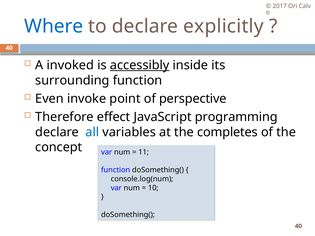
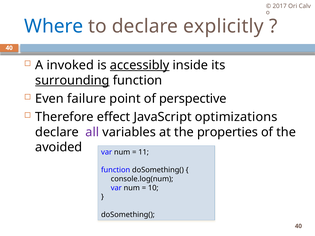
surrounding underline: none -> present
invoke: invoke -> failure
programming: programming -> optimizations
all colour: blue -> purple
completes: completes -> properties
concept: concept -> avoided
